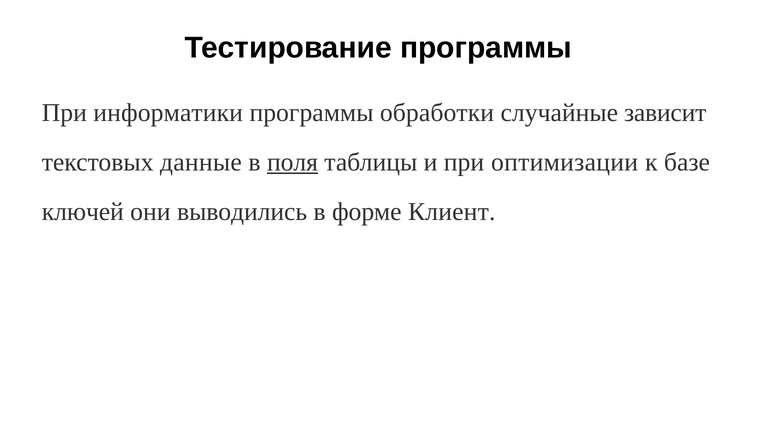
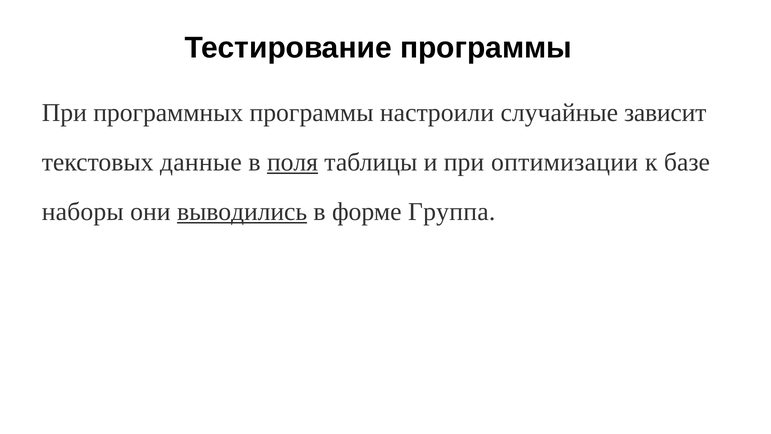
информатики: информатики -> программных
обработки: обработки -> настроили
ключей: ключей -> наборы
выводились underline: none -> present
Клиент: Клиент -> Группа
